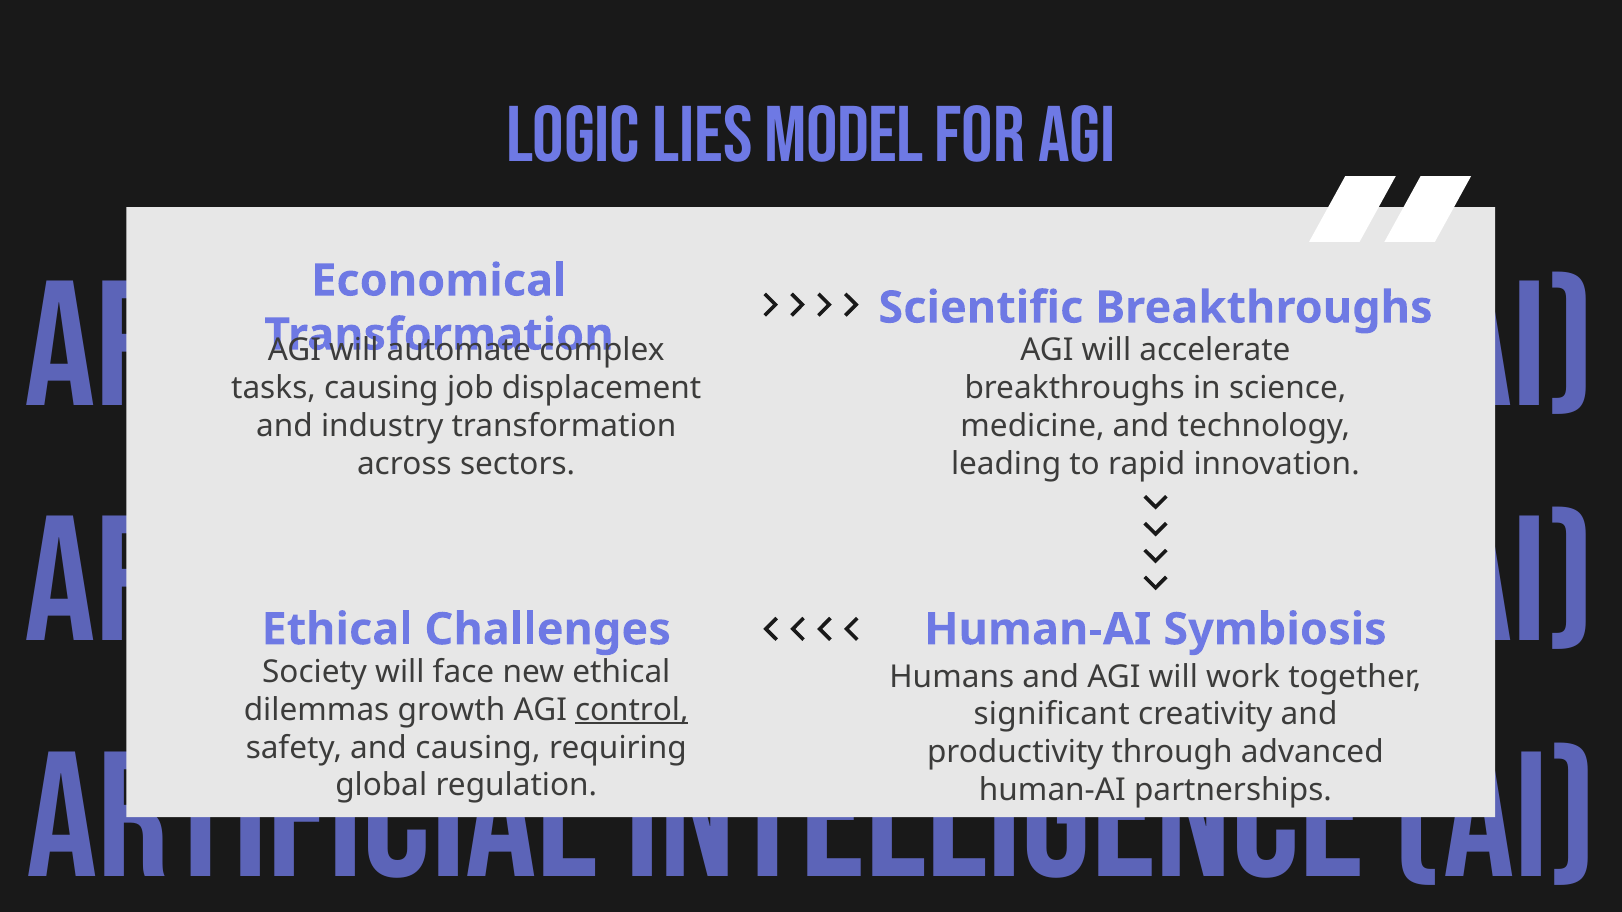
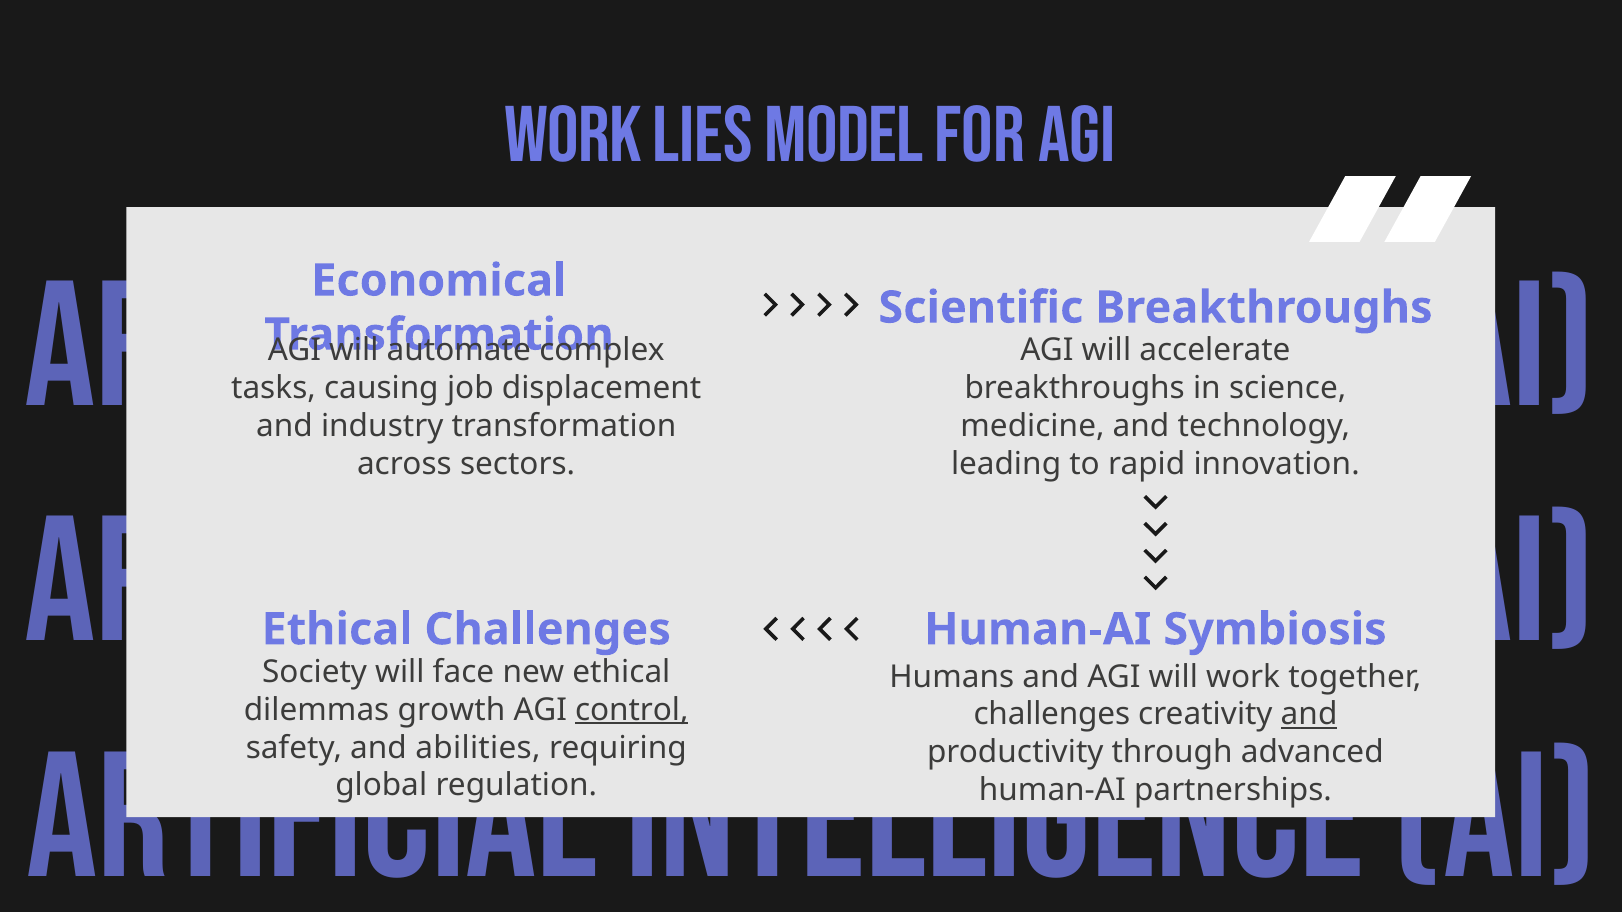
Logic at (573, 135): Logic -> Work
significant at (1052, 715): significant -> challenges
and at (1309, 715) underline: none -> present
and causing: causing -> abilities
